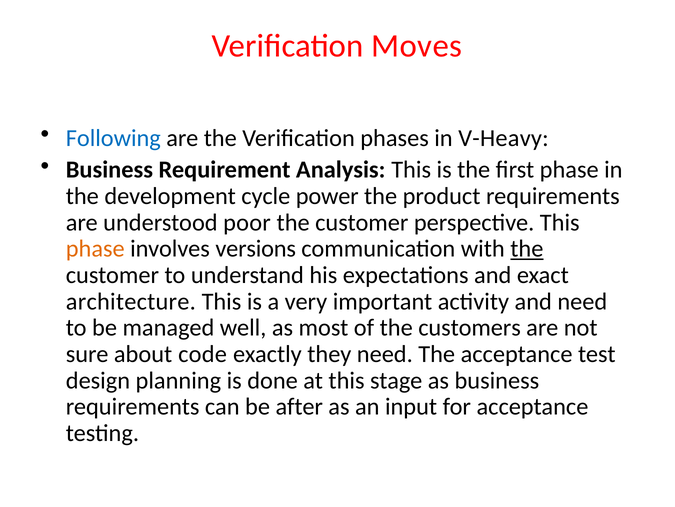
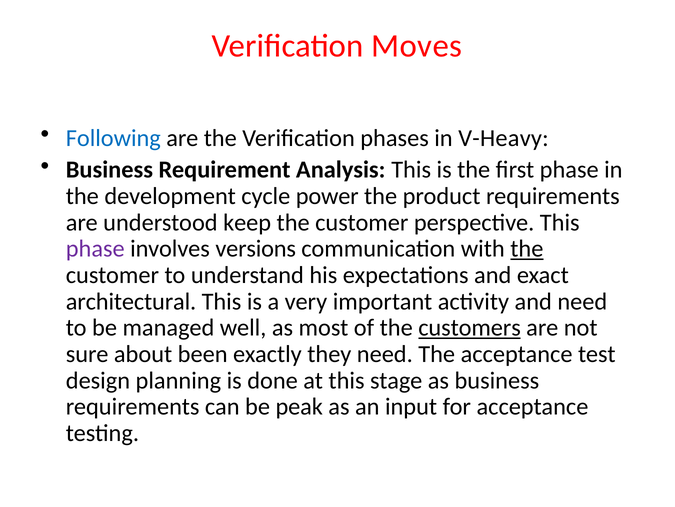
poor: poor -> keep
phase at (95, 248) colour: orange -> purple
architecture: architecture -> architectural
customers underline: none -> present
code: code -> been
after: after -> peak
